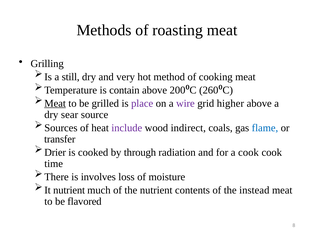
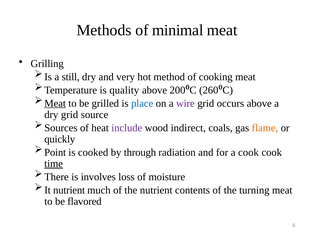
roasting: roasting -> minimal
contain: contain -> quality
place colour: purple -> blue
higher: higher -> occurs
dry sear: sear -> grid
flame colour: blue -> orange
transfer: transfer -> quickly
Drier: Drier -> Point
time underline: none -> present
instead: instead -> turning
